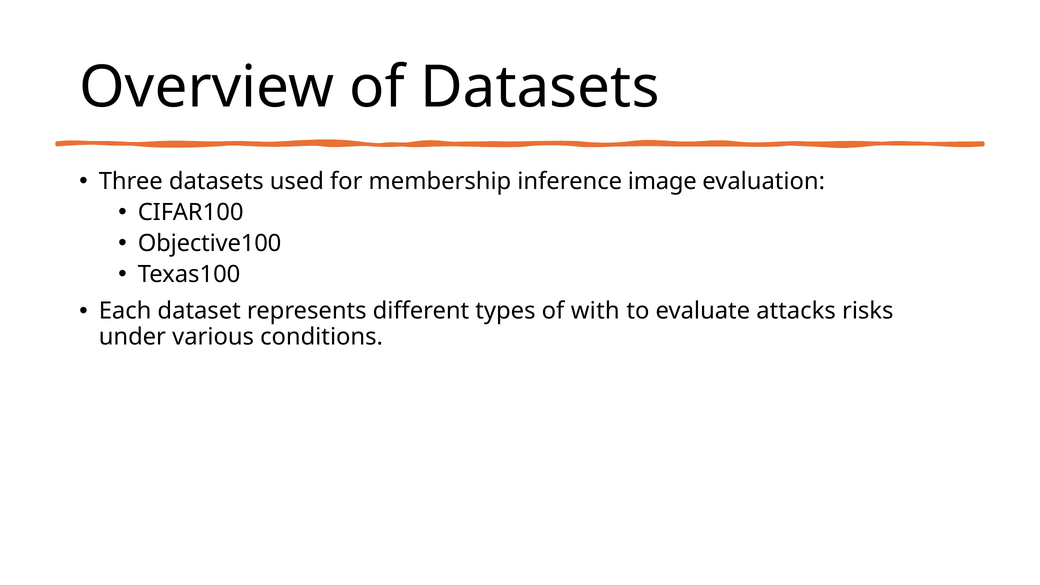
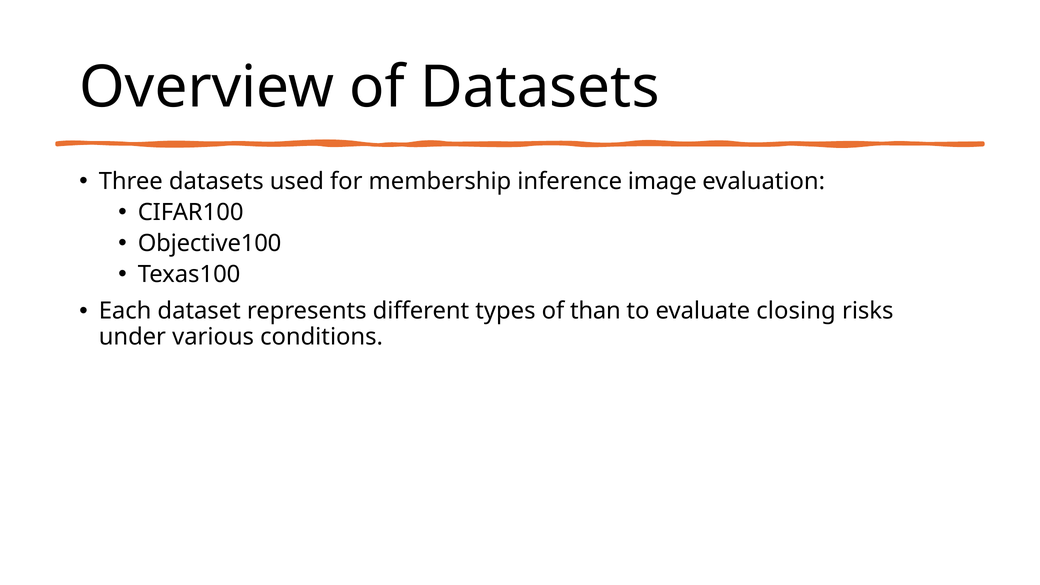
with: with -> than
attacks: attacks -> closing
